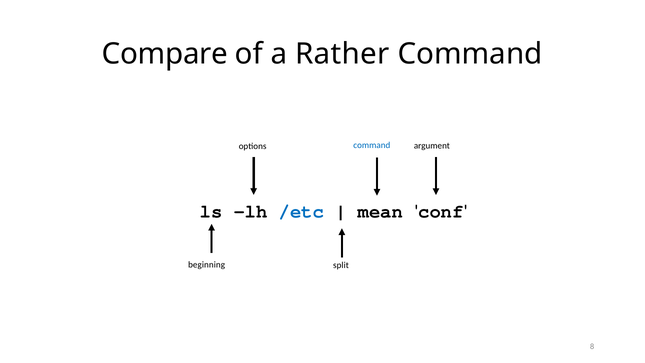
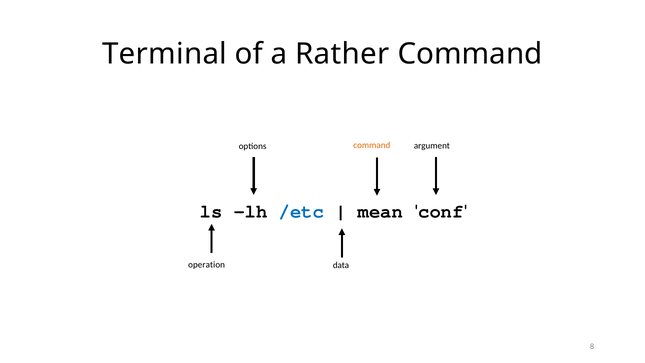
Compare: Compare -> Terminal
command at (372, 145) colour: blue -> orange
beginning: beginning -> operation
split: split -> data
